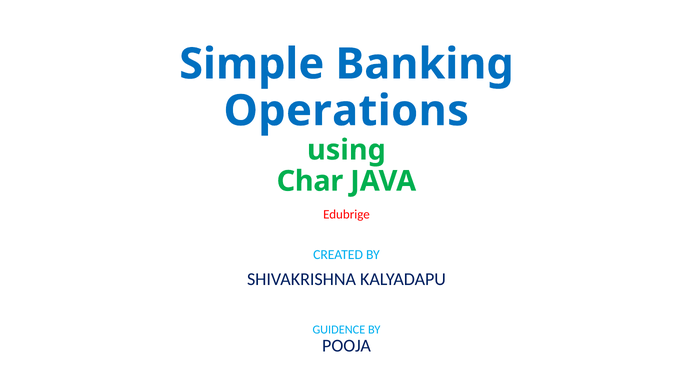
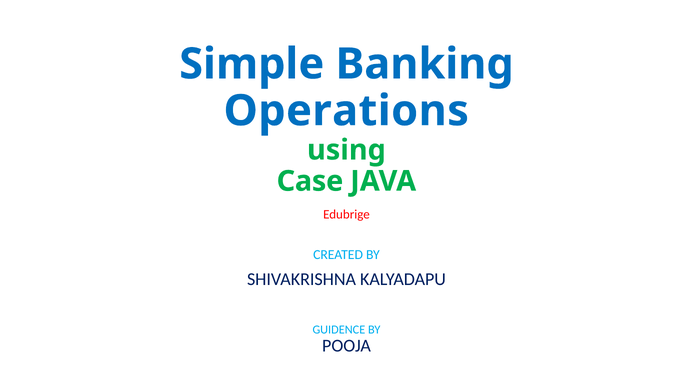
Char: Char -> Case
